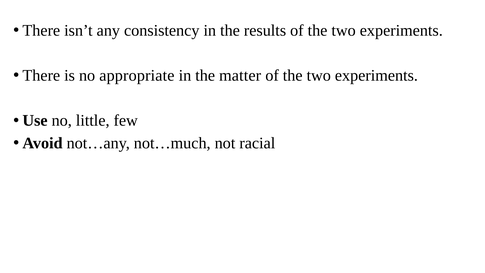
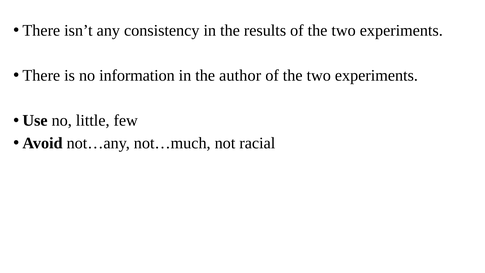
appropriate: appropriate -> information
matter: matter -> author
